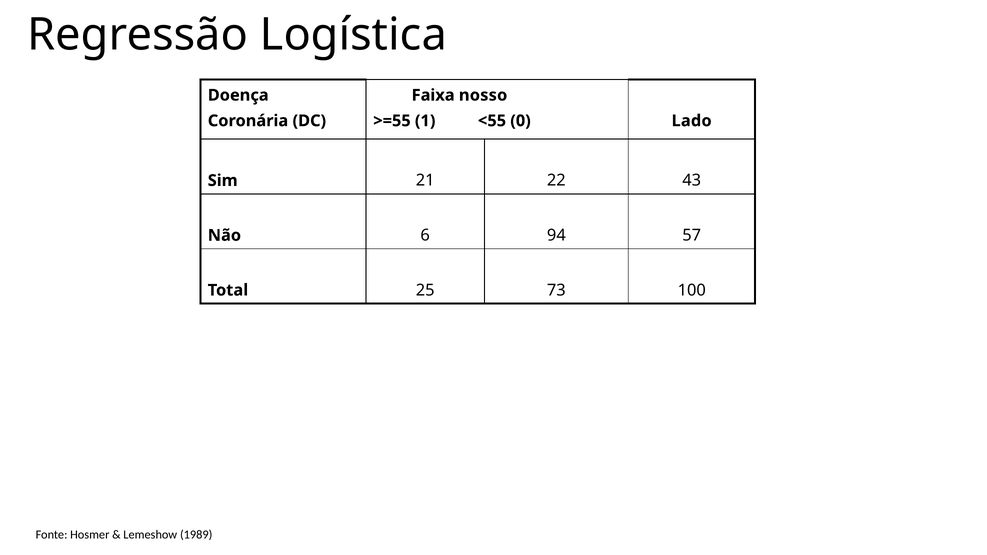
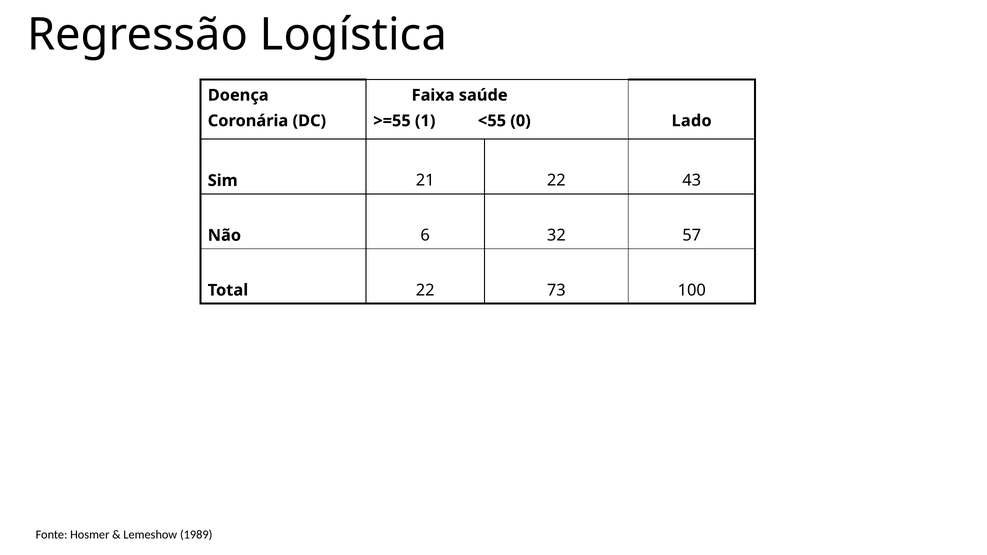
nosso: nosso -> saúde
94: 94 -> 32
Total 25: 25 -> 22
